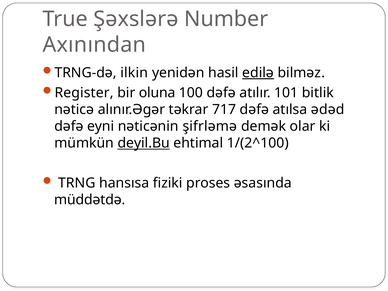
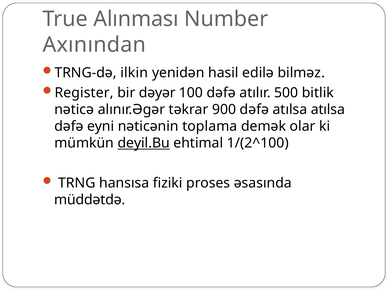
Şəxslərə: Şəxslərə -> Alınması
edilə underline: present -> none
oluna: oluna -> dəyər
101: 101 -> 500
717: 717 -> 900
atılsa ədəd: ədəd -> atılsa
şifrləmə: şifrləmə -> toplama
